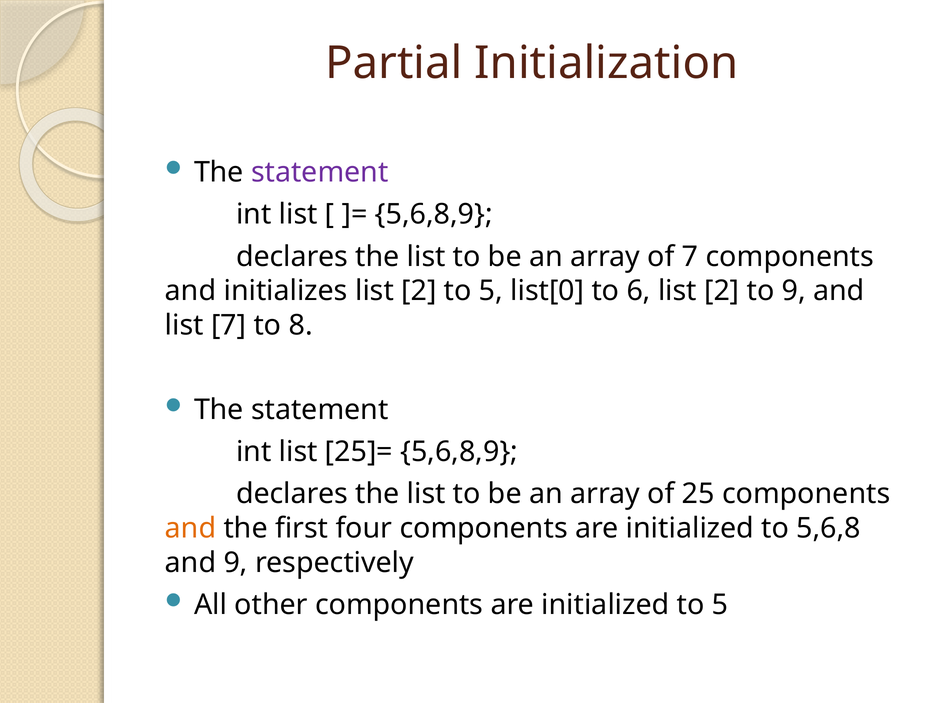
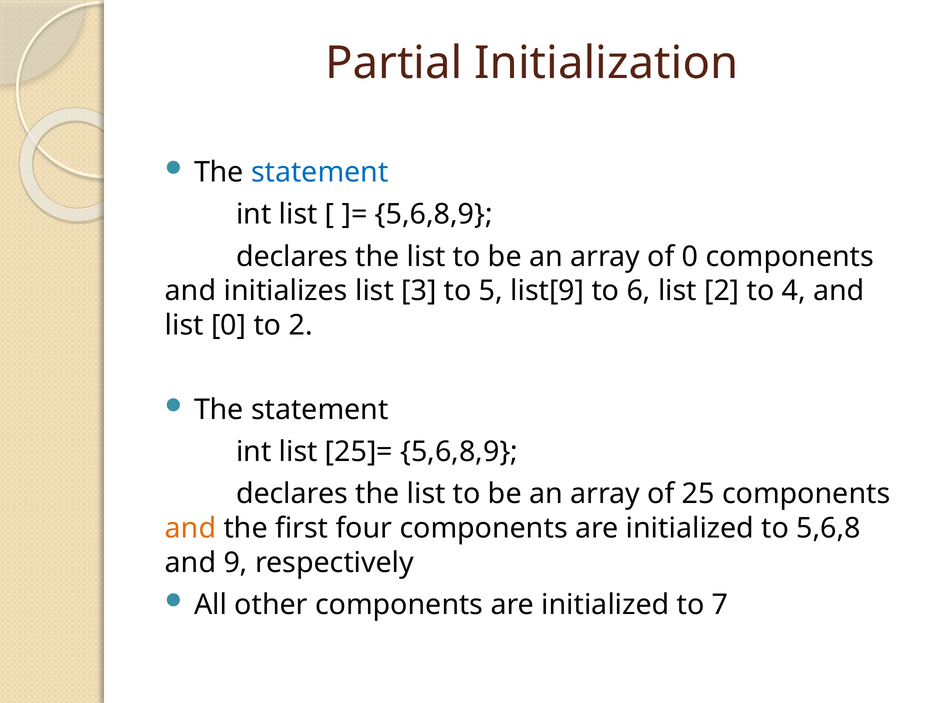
statement at (320, 172) colour: purple -> blue
of 7: 7 -> 0
initializes list 2: 2 -> 3
list[0: list[0 -> list[9
to 9: 9 -> 4
list 7: 7 -> 0
to 8: 8 -> 2
initialized to 5: 5 -> 7
